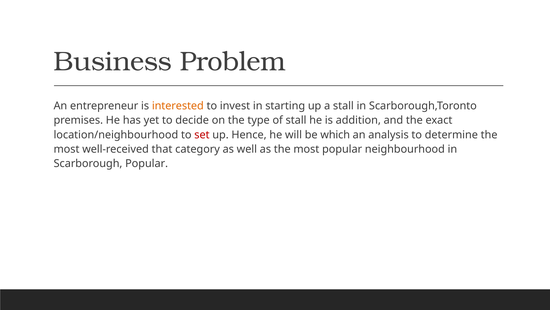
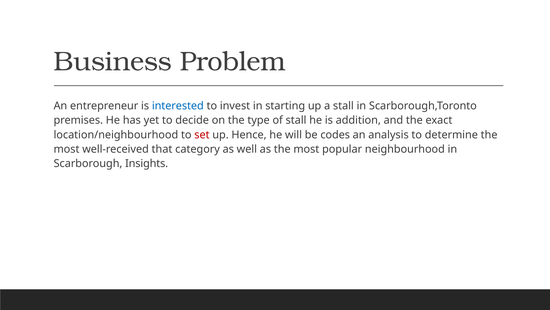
interested colour: orange -> blue
which: which -> codes
Scarborough Popular: Popular -> Insights
